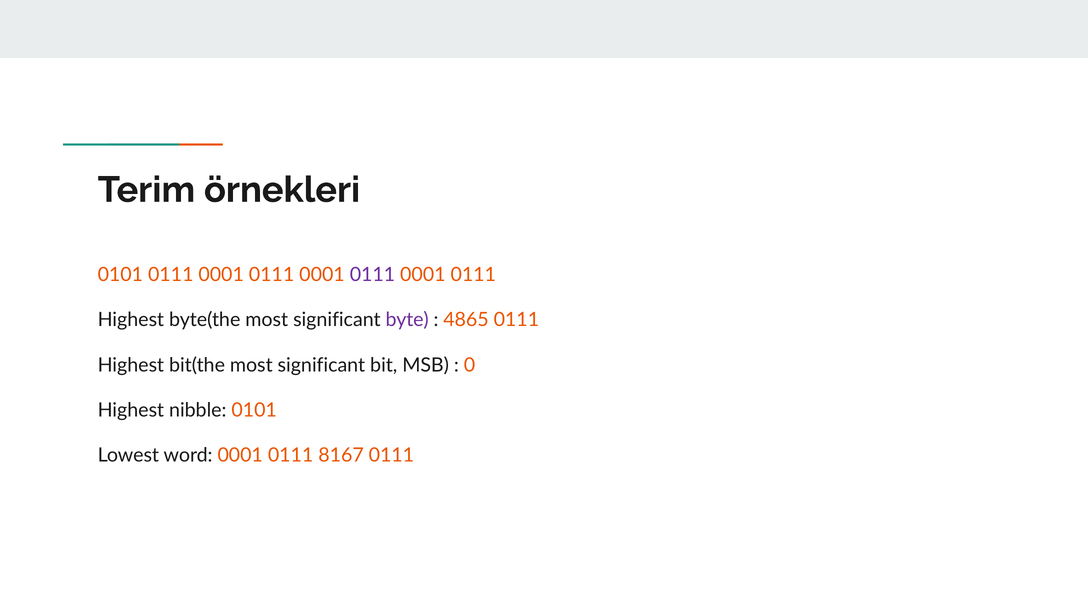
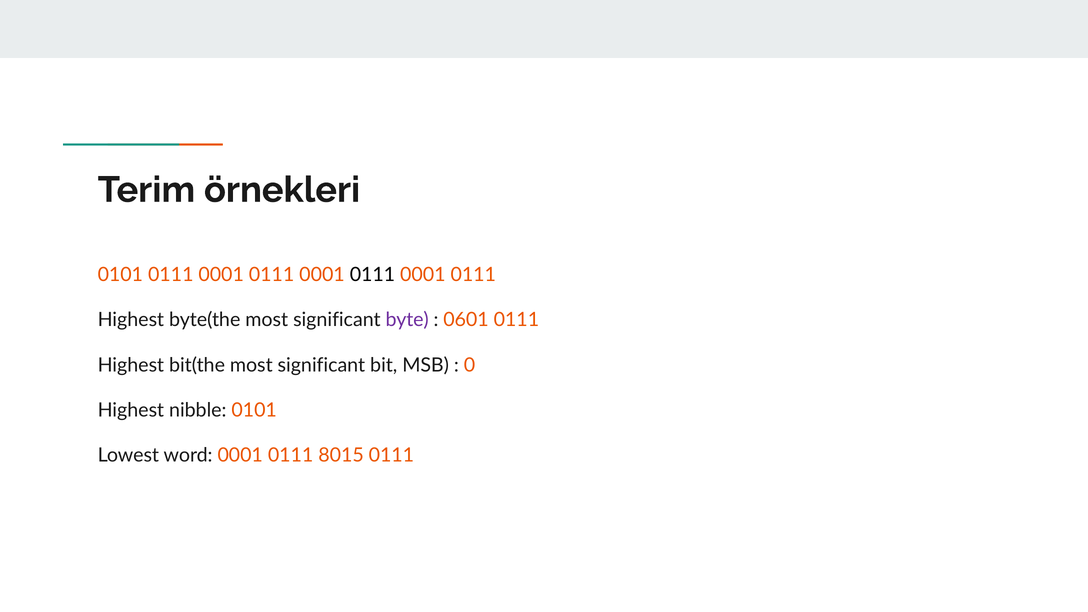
0111 at (372, 275) colour: purple -> black
4865: 4865 -> 0601
8167: 8167 -> 8015
